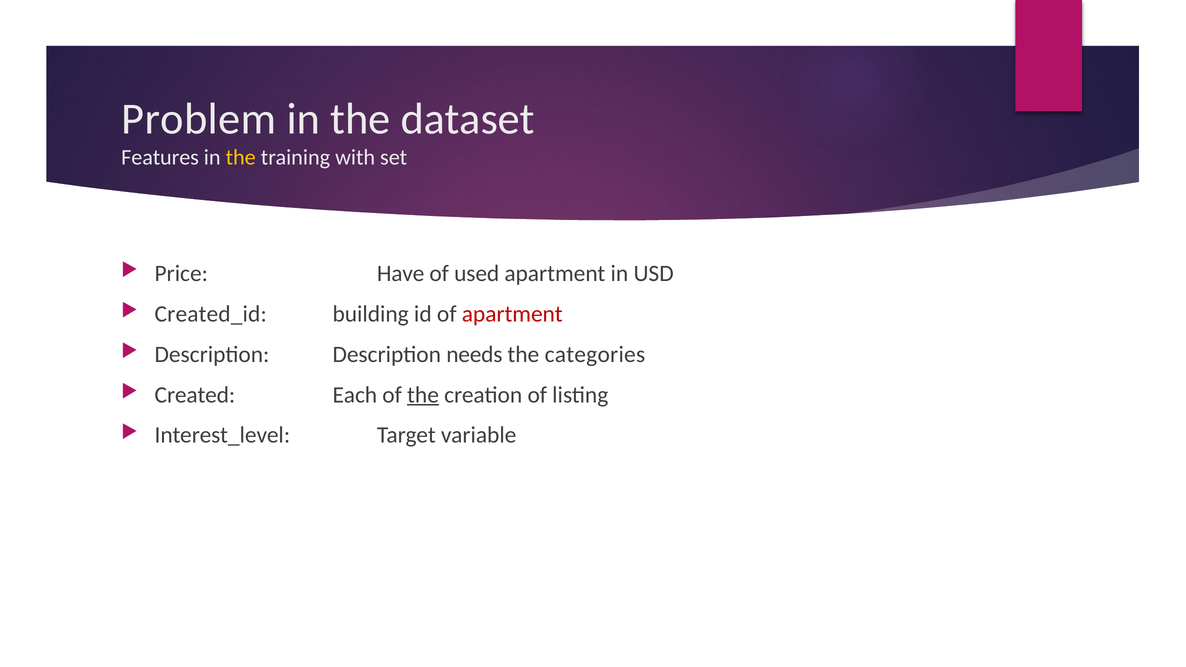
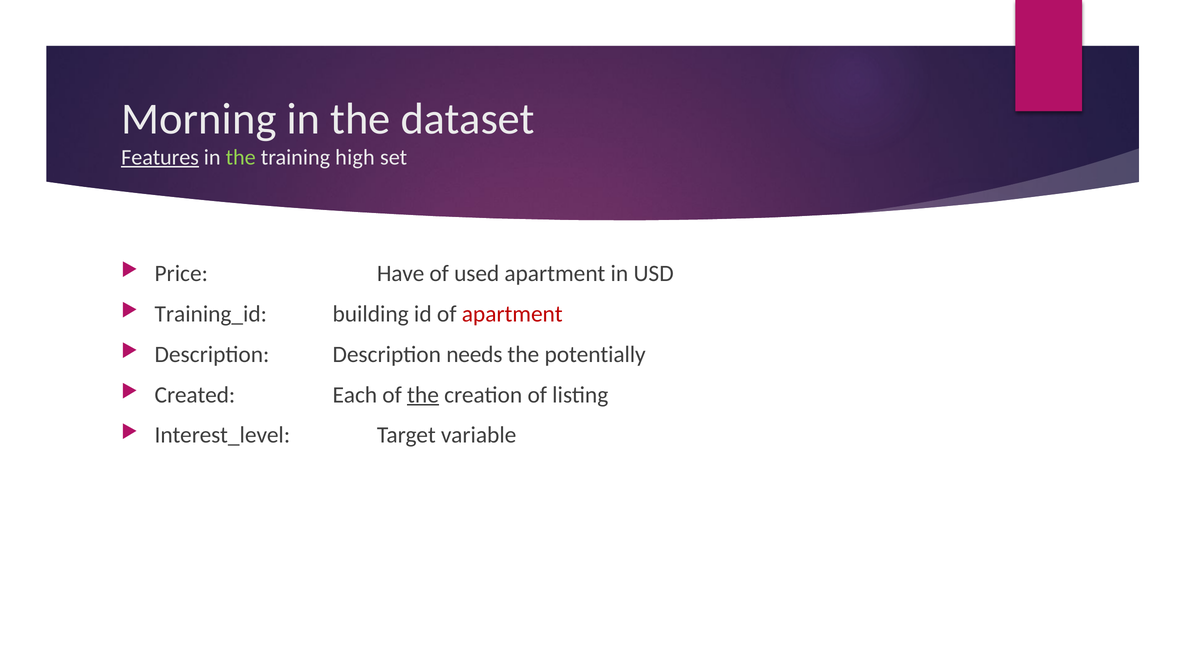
Problem: Problem -> Morning
Features underline: none -> present
the at (241, 157) colour: yellow -> light green
with: with -> high
Created_id: Created_id -> Training_id
categories: categories -> potentially
